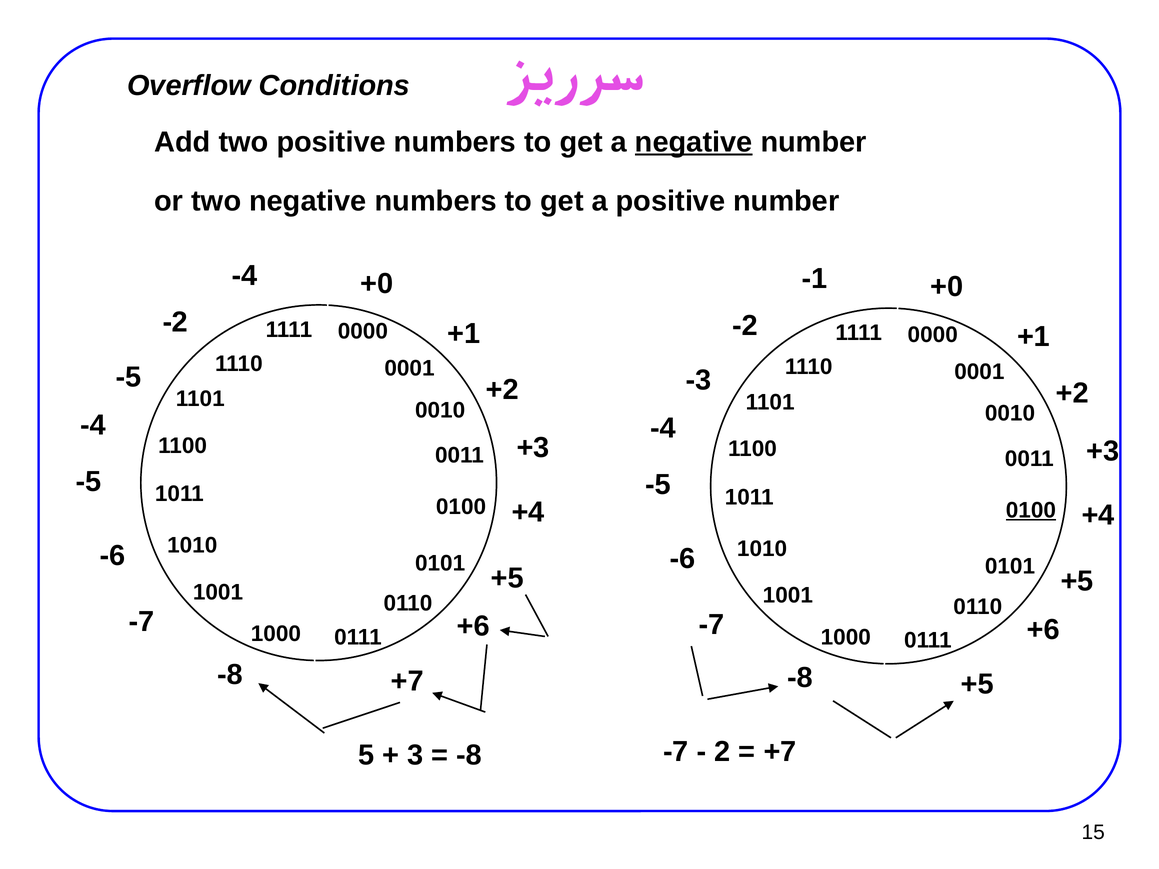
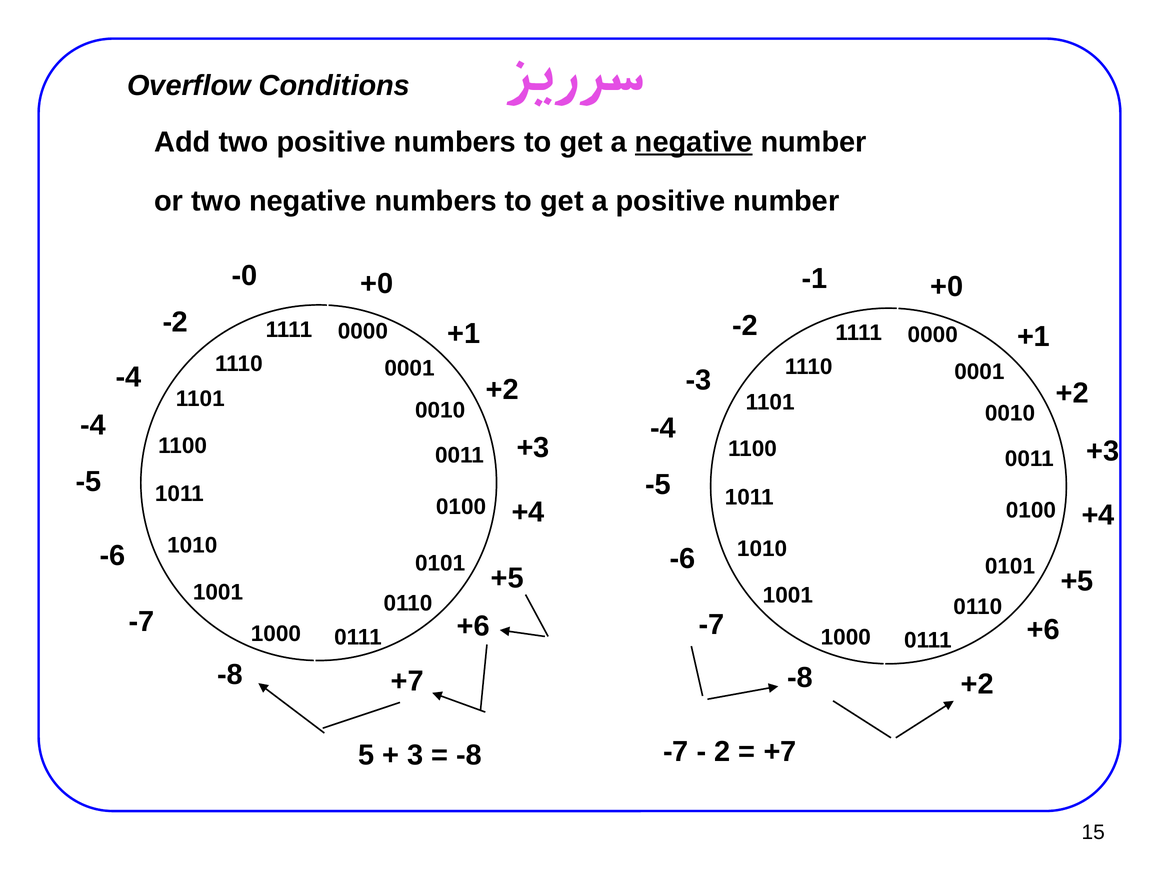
-4 at (245, 276): -4 -> -0
-5 at (129, 377): -5 -> -4
0100 at (1031, 510) underline: present -> none
+5 at (977, 685): +5 -> +2
